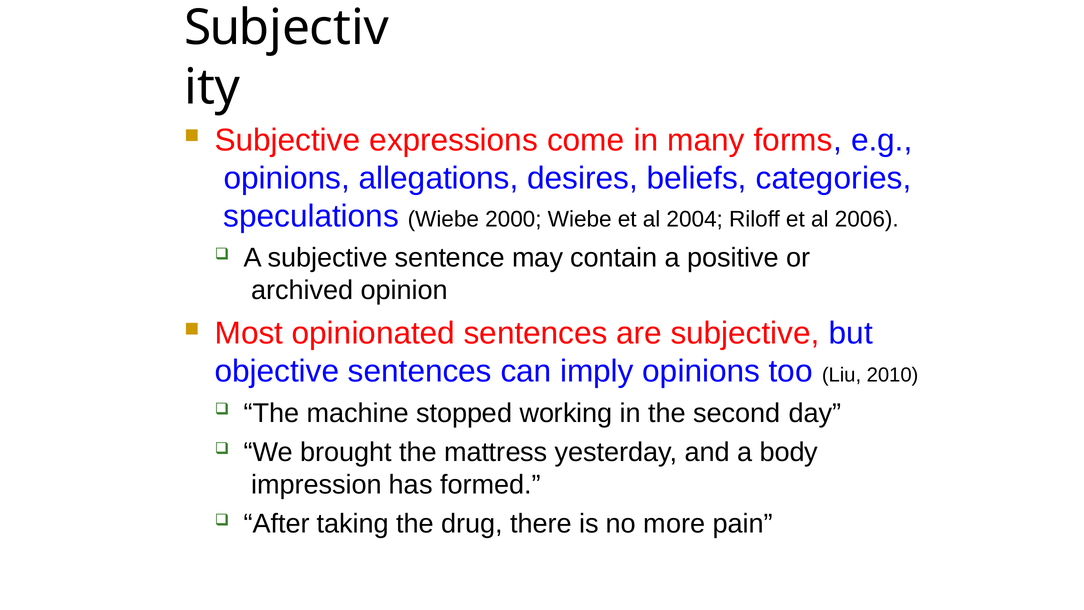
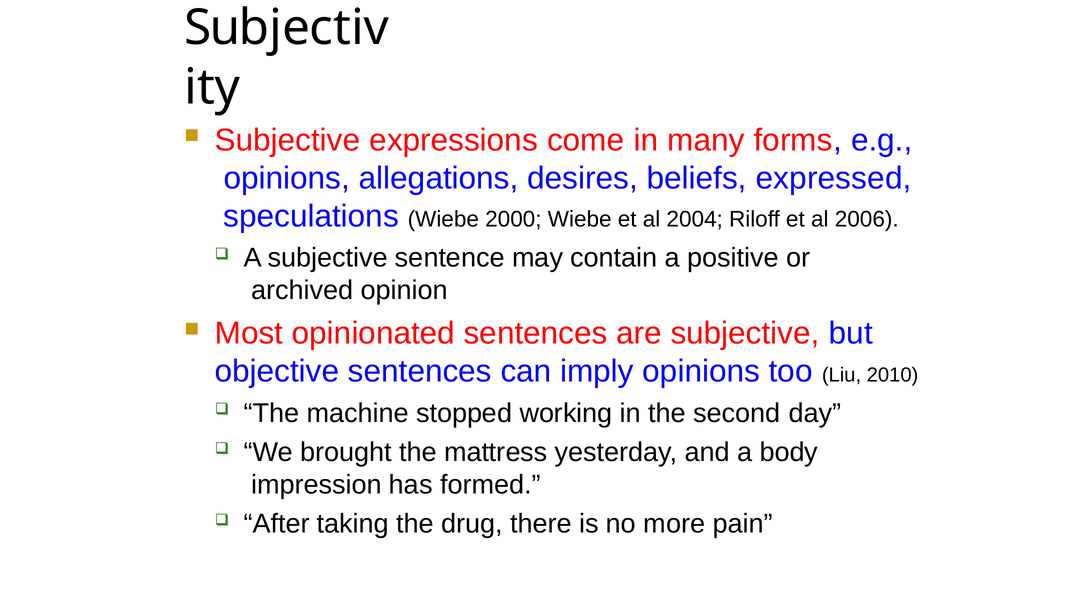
categories: categories -> expressed
